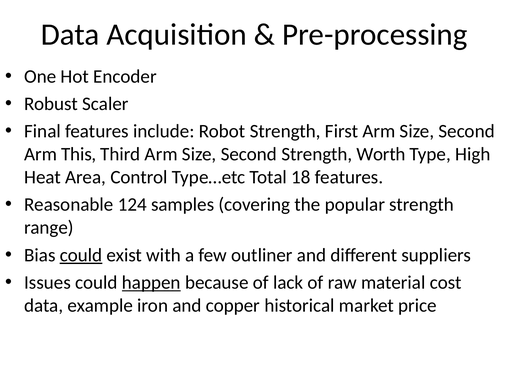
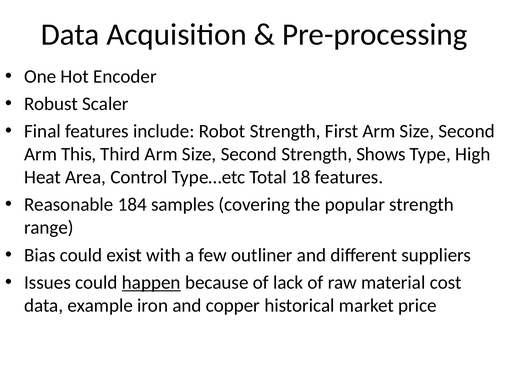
Worth: Worth -> Shows
124: 124 -> 184
could at (81, 255) underline: present -> none
